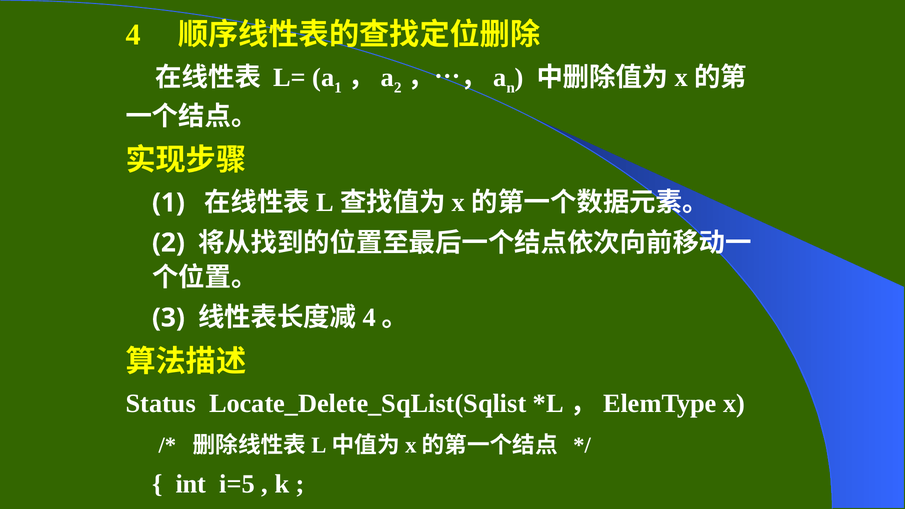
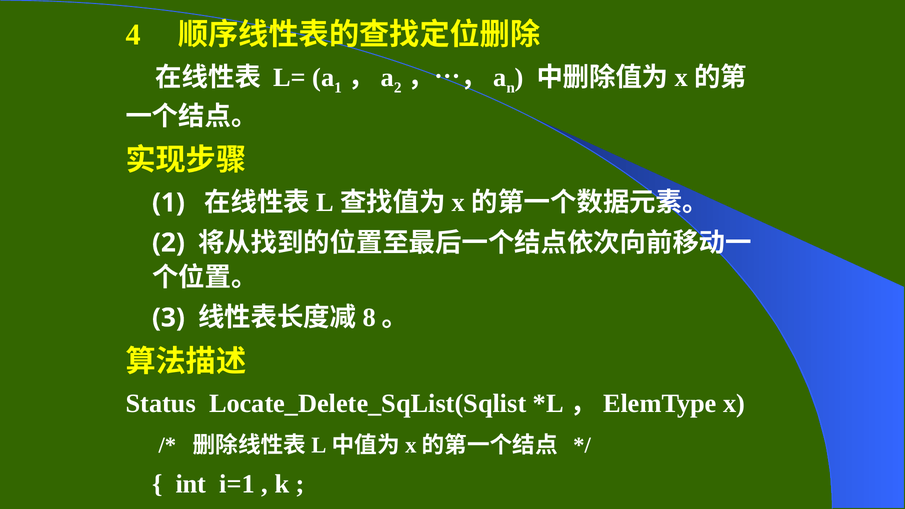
4 at (369, 318): 4 -> 8
i=5: i=5 -> i=1
